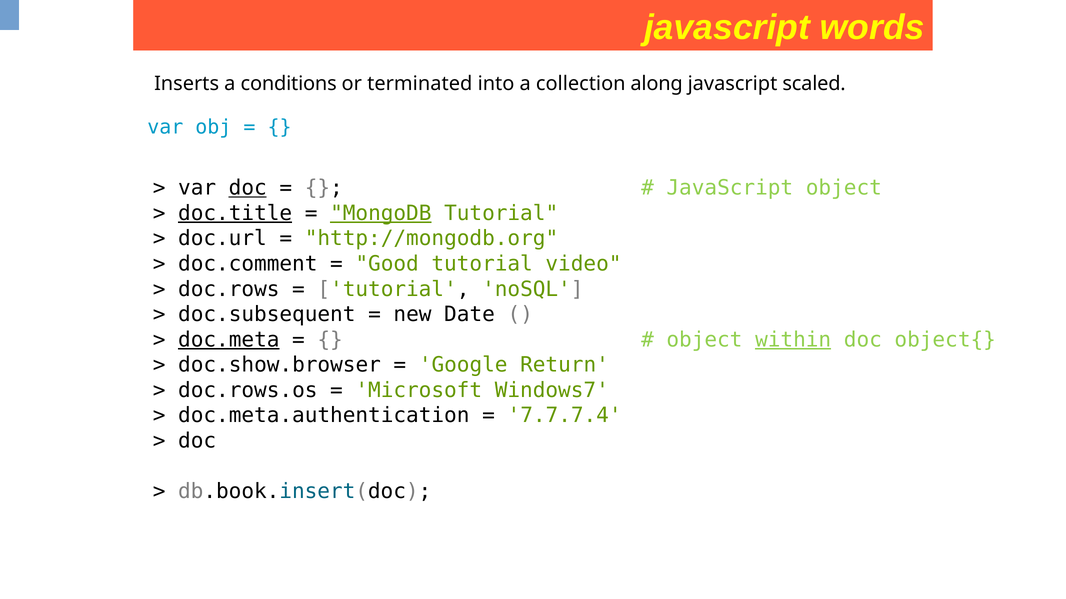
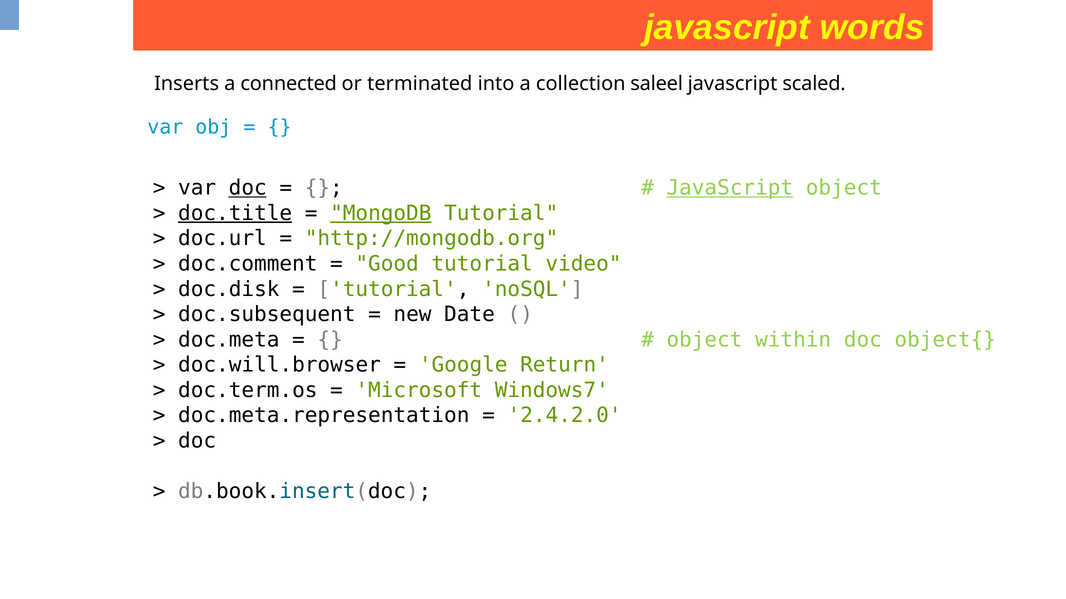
conditions: conditions -> connected
along: along -> saleel
JavaScript at (730, 188) underline: none -> present
doc.rows: doc.rows -> doc.disk
doc.meta underline: present -> none
within underline: present -> none
doc.show.browser: doc.show.browser -> doc.will.browser
doc.rows.os: doc.rows.os -> doc.term.os
doc.meta.authentication: doc.meta.authentication -> doc.meta.representation
7.7.7.4: 7.7.7.4 -> 2.4.2.0
